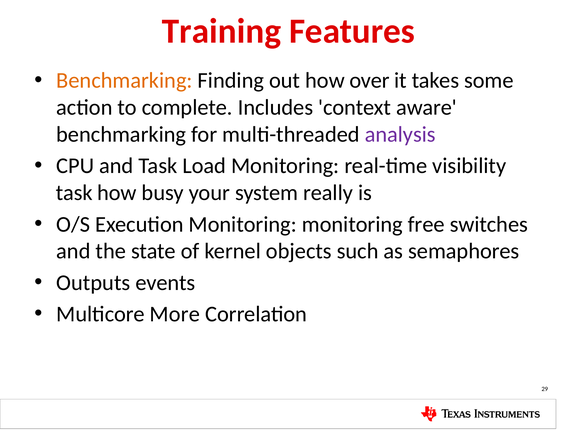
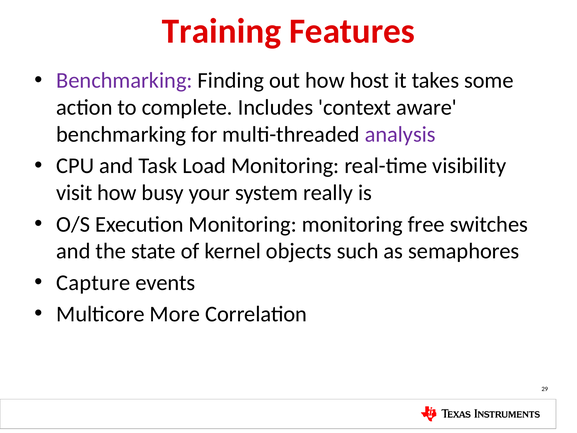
Benchmarking at (124, 80) colour: orange -> purple
over: over -> host
task at (74, 193): task -> visit
Outputs: Outputs -> Capture
